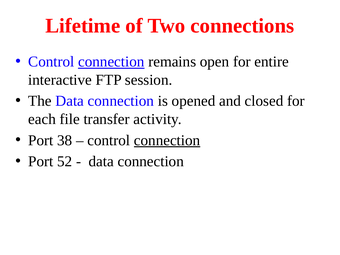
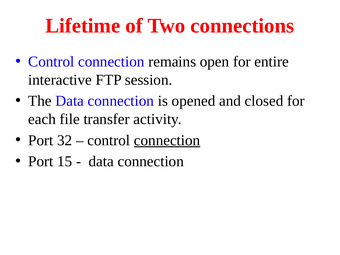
connection at (111, 62) underline: present -> none
38: 38 -> 32
52: 52 -> 15
